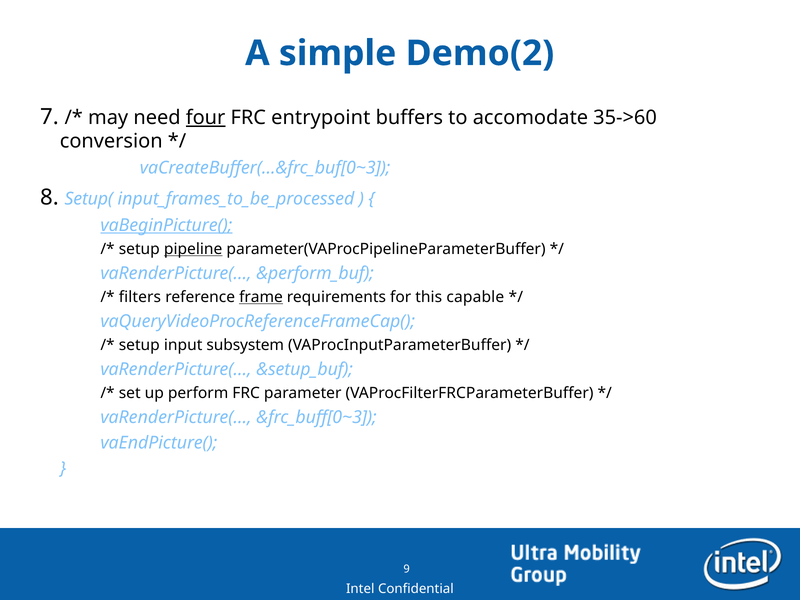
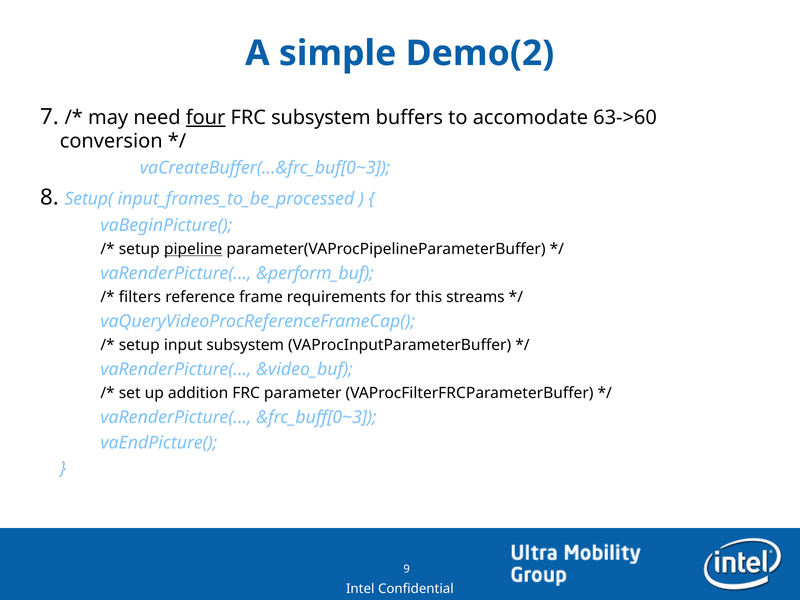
FRC entrypoint: entrypoint -> subsystem
35->60: 35->60 -> 63->60
vaBeginPicture( underline: present -> none
frame underline: present -> none
capable: capable -> streams
&setup_buf: &setup_buf -> &video_buf
perform: perform -> addition
